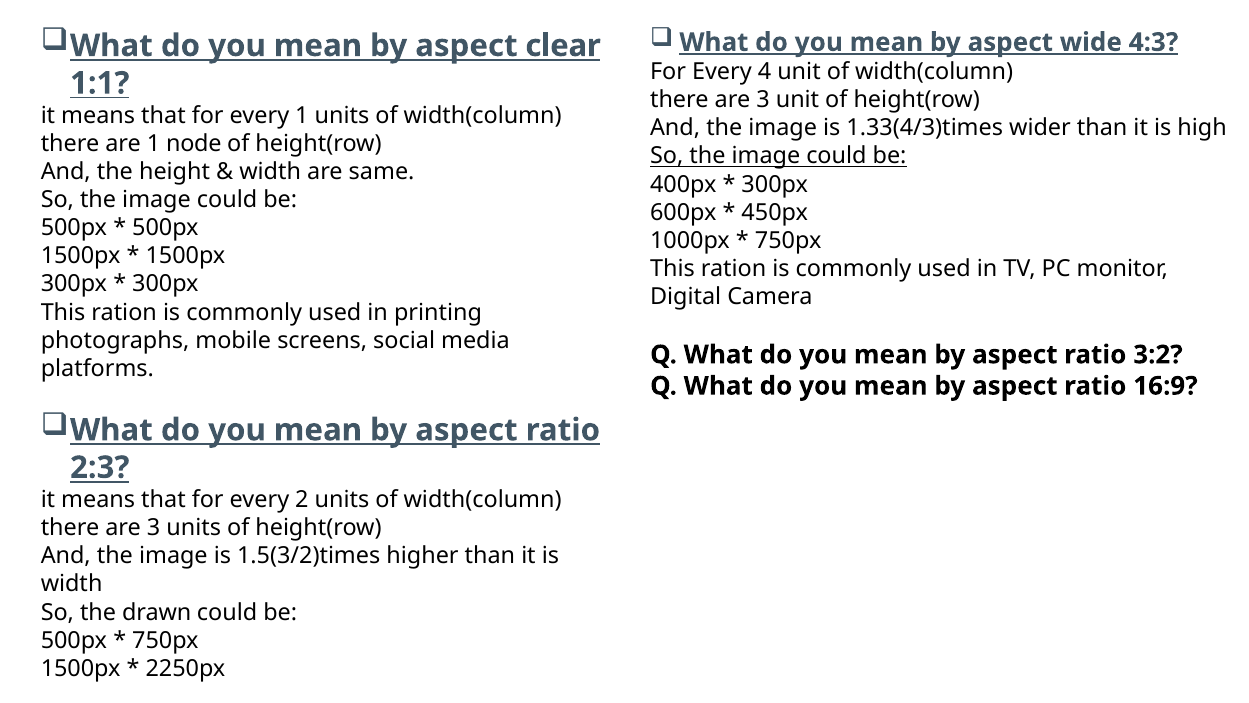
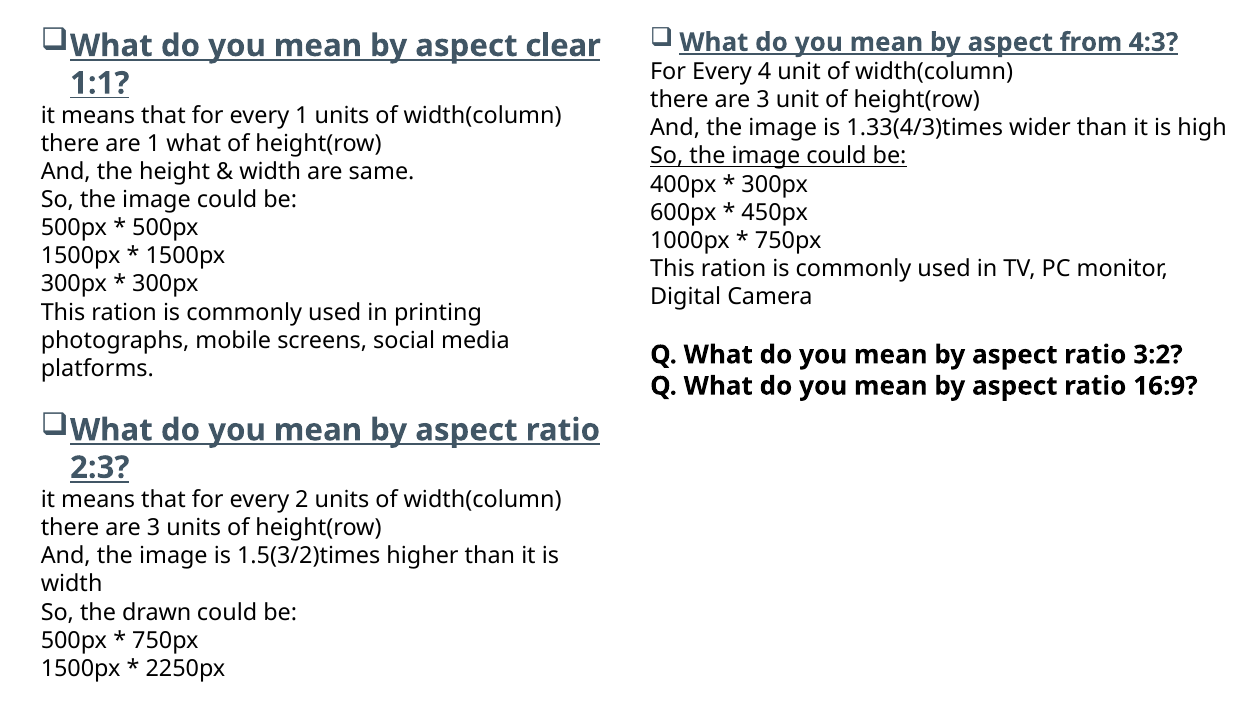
wide: wide -> from
1 node: node -> what
